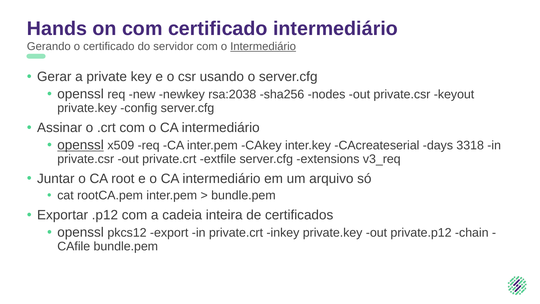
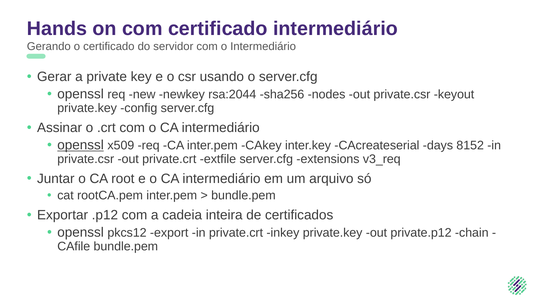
Intermediário at (263, 46) underline: present -> none
rsa:2038: rsa:2038 -> rsa:2044
3318: 3318 -> 8152
